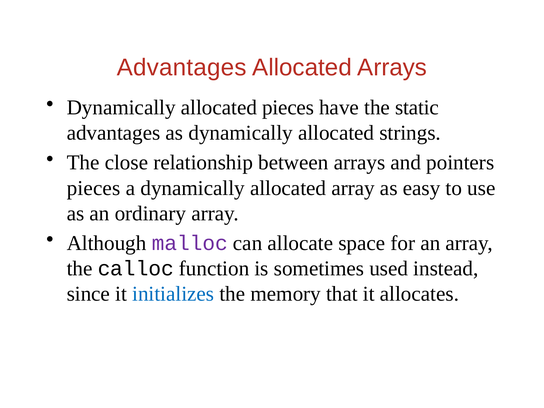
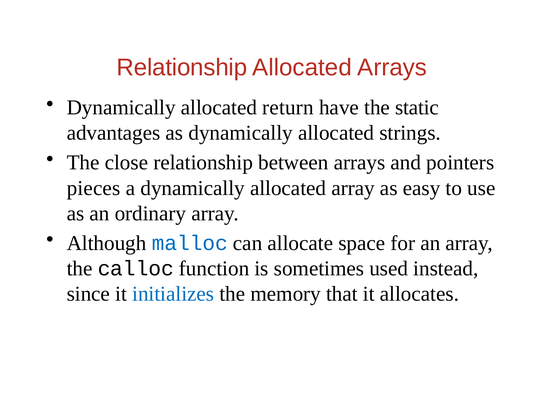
Advantages at (182, 67): Advantages -> Relationship
allocated pieces: pieces -> return
malloc colour: purple -> blue
